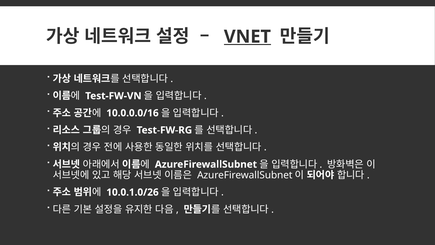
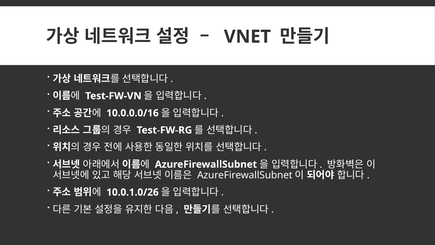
VNET underline: present -> none
